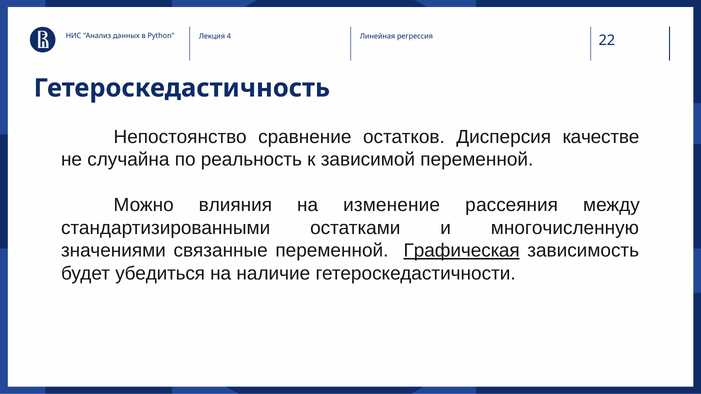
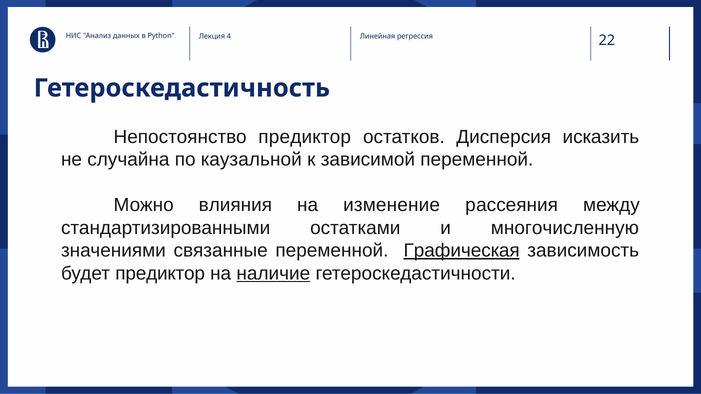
Непостоянство сравнение: сравнение -> предиктор
качестве: качестве -> исказить
реальность: реальность -> каузальной
будет убедиться: убедиться -> предиктор
наличие underline: none -> present
